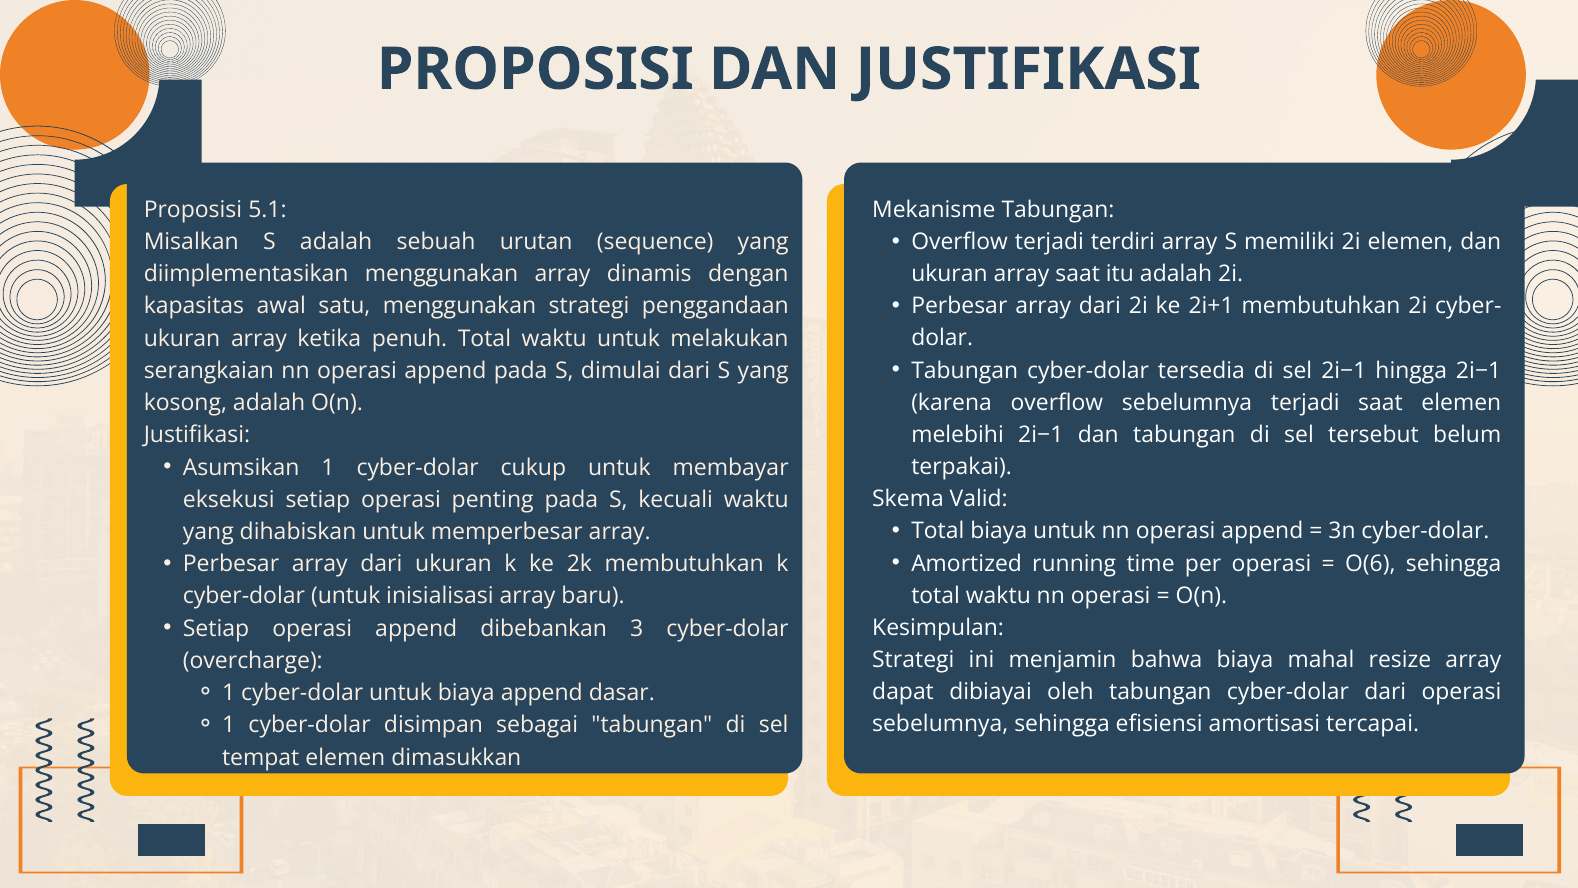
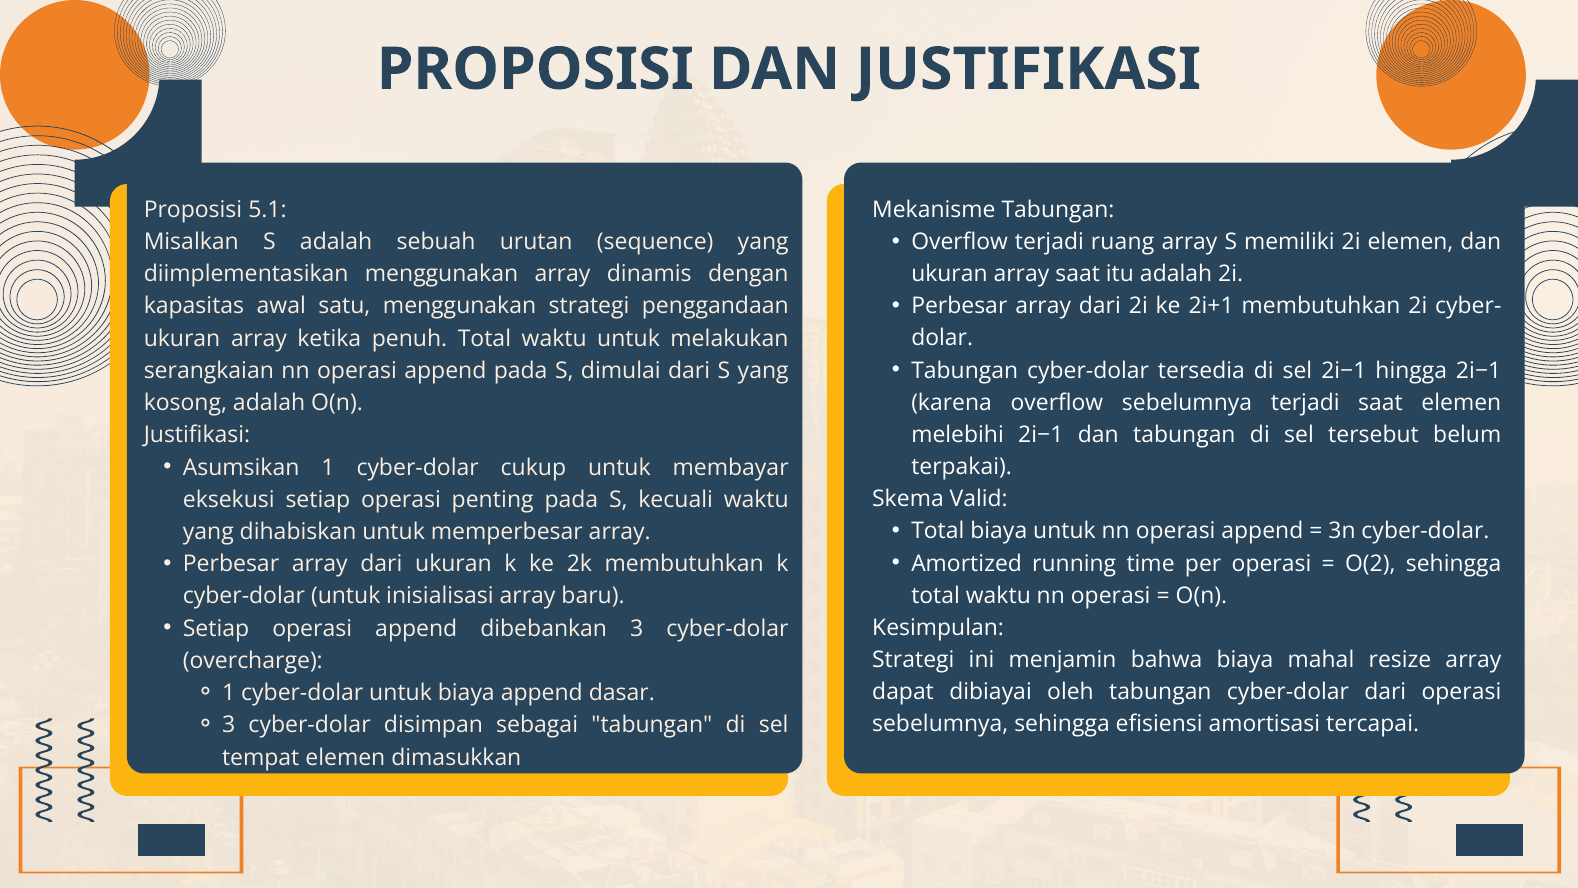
terdiri: terdiri -> ruang
O(6: O(6 -> O(2
1 at (229, 725): 1 -> 3
